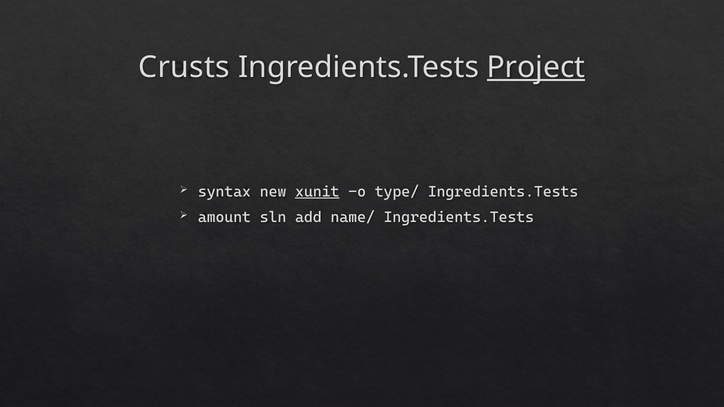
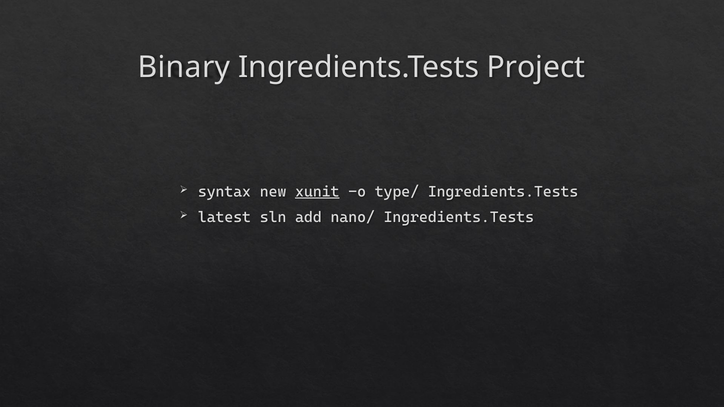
Crusts: Crusts -> Binary
Project underline: present -> none
amount: amount -> latest
name/: name/ -> nano/
